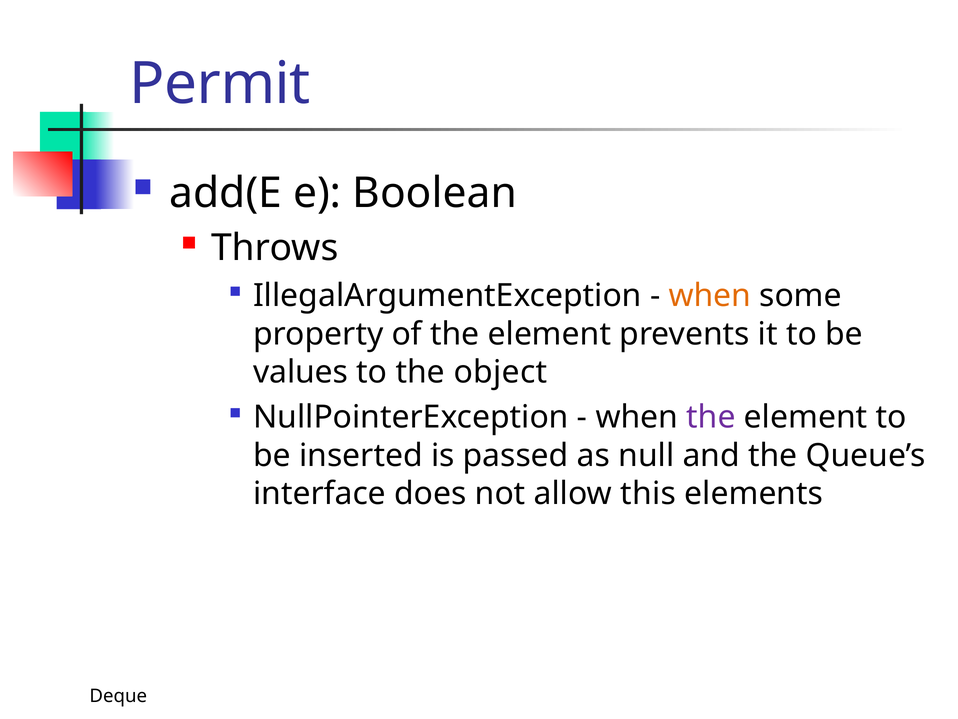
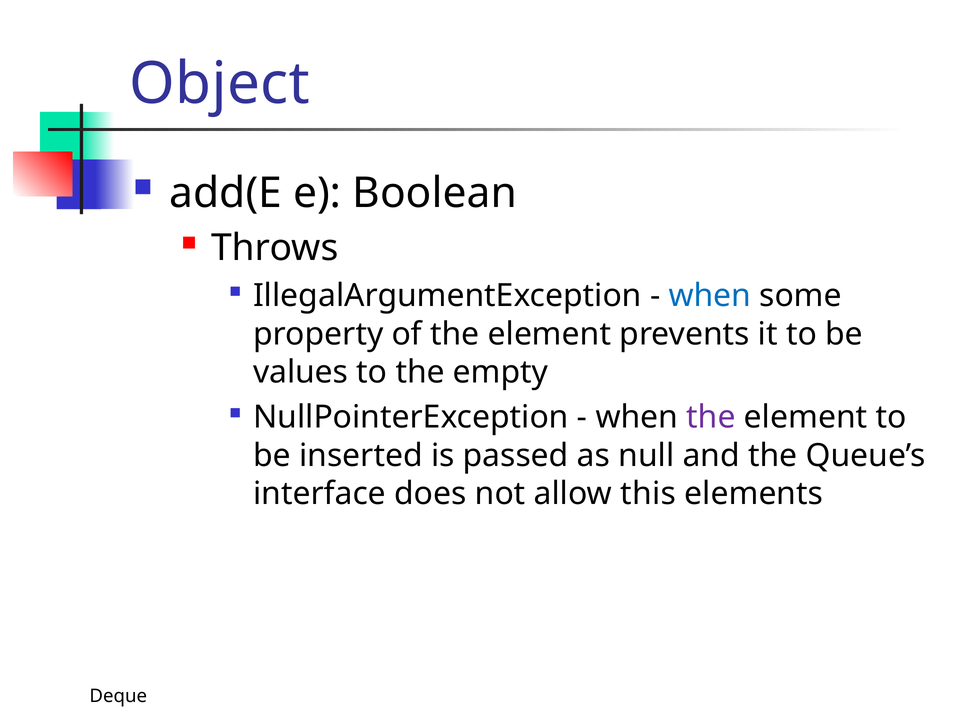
Permit: Permit -> Object
when at (710, 296) colour: orange -> blue
object: object -> empty
